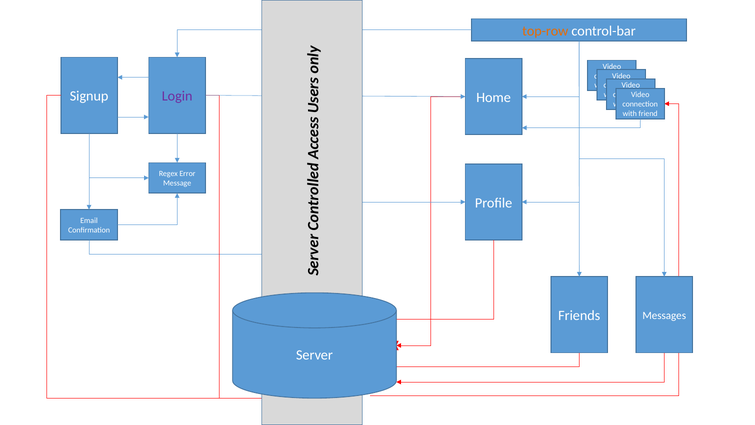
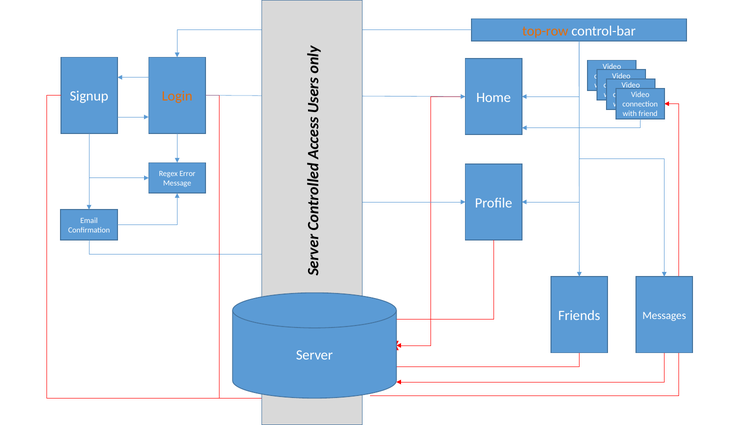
Login colour: purple -> orange
